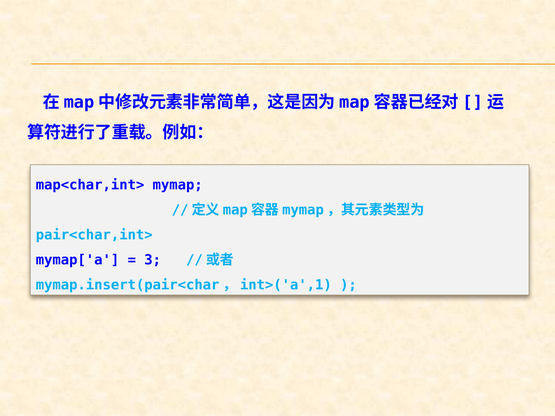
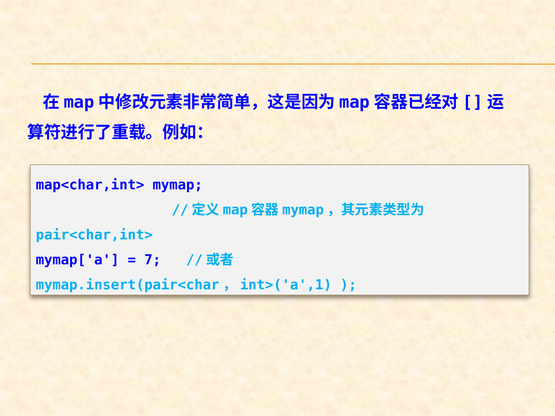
3: 3 -> 7
